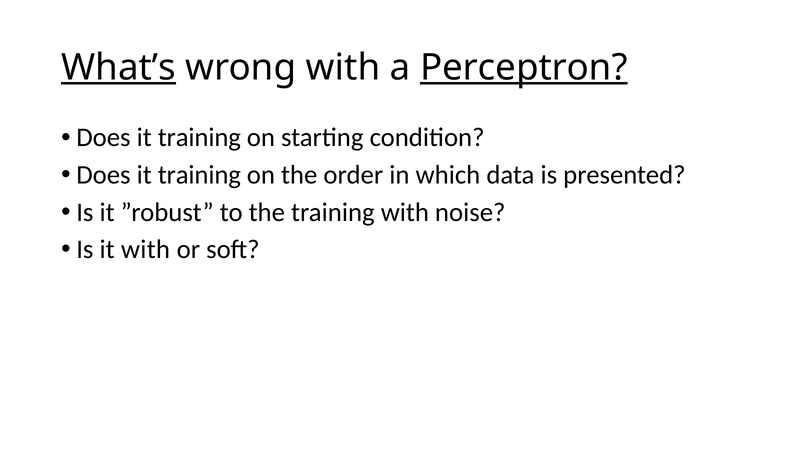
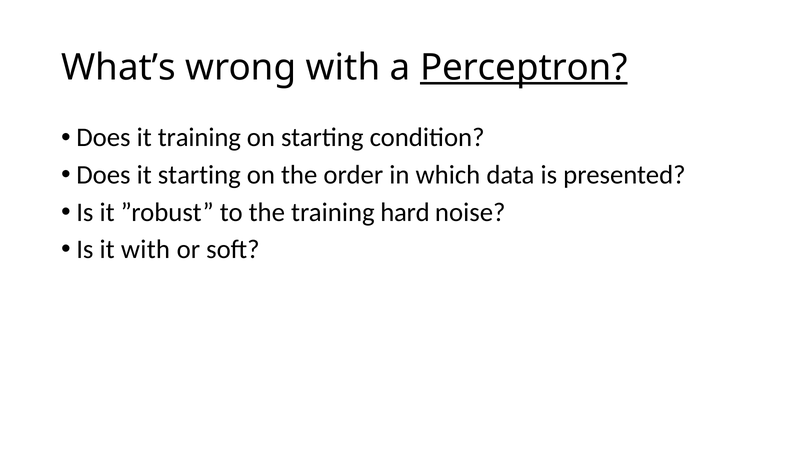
What’s underline: present -> none
training at (199, 175): training -> starting
training with: with -> hard
